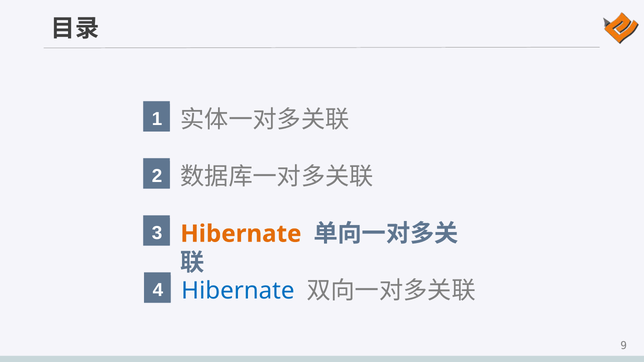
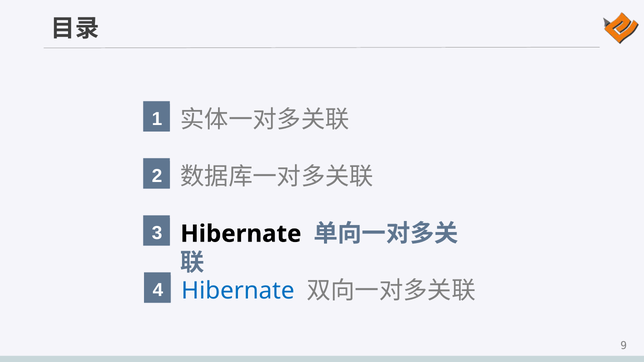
Hibernate at (241, 234) colour: orange -> black
